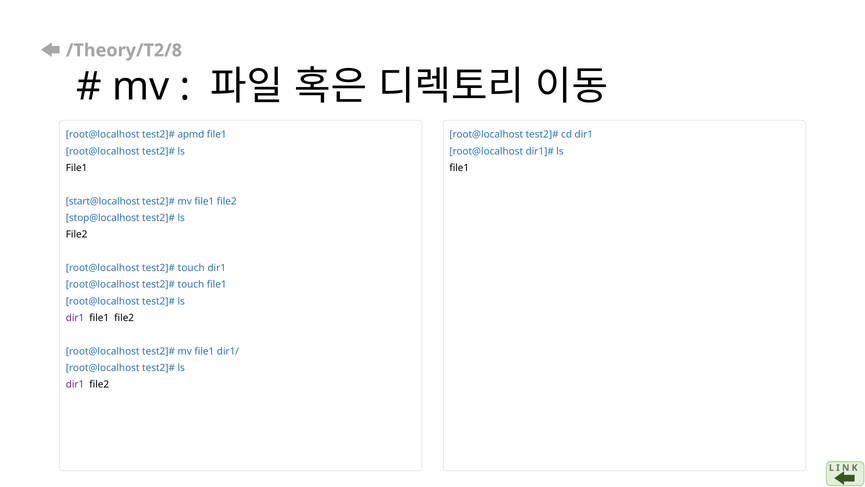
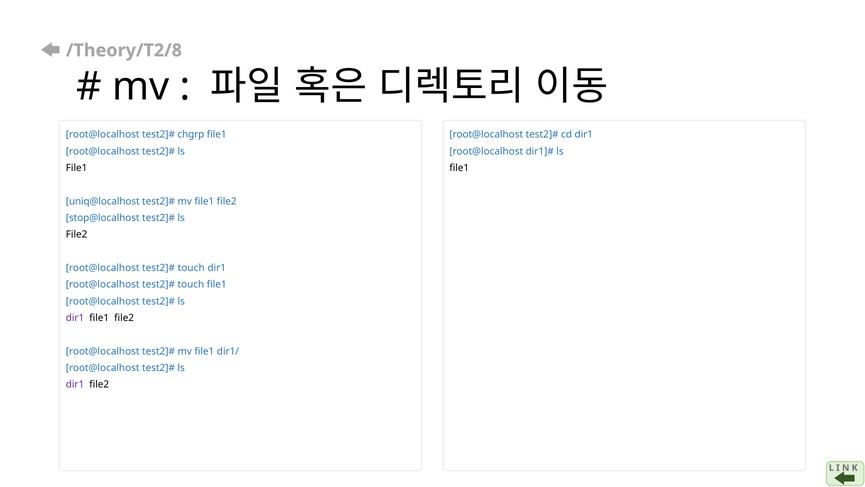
apmd: apmd -> chgrp
start@localhost: start@localhost -> uniq@localhost
